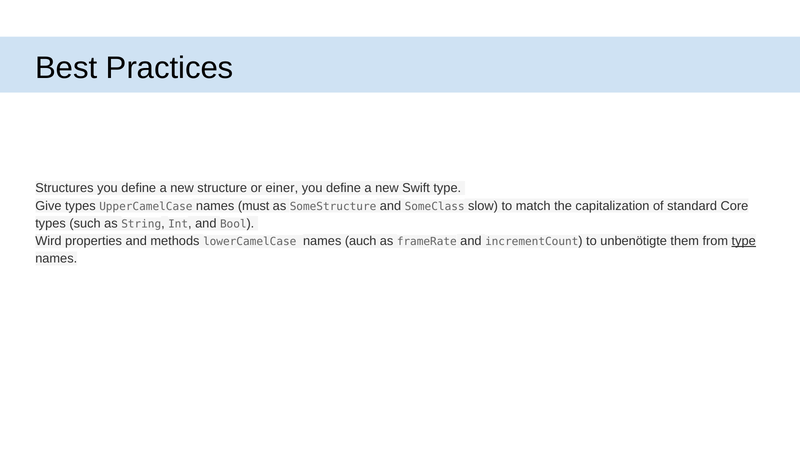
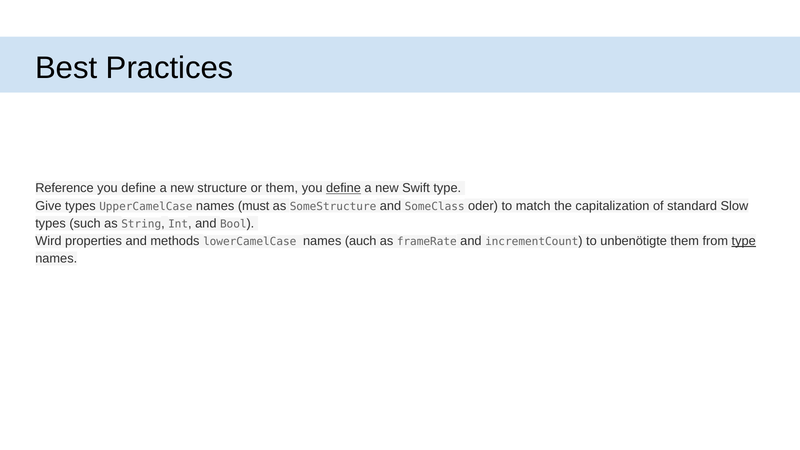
Structures: Structures -> Reference
or einer: einer -> them
define at (344, 188) underline: none -> present
slow: slow -> oder
Core: Core -> Slow
